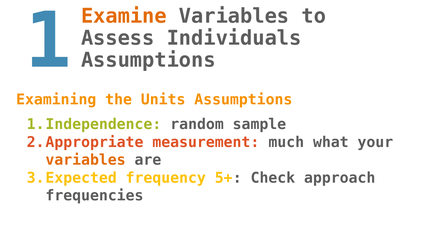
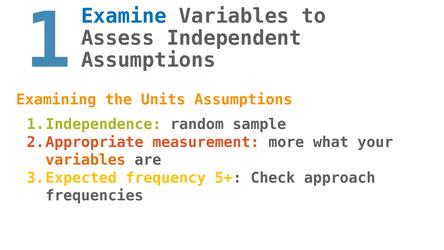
Examine colour: orange -> blue
Individuals: Individuals -> Independent
much: much -> more
